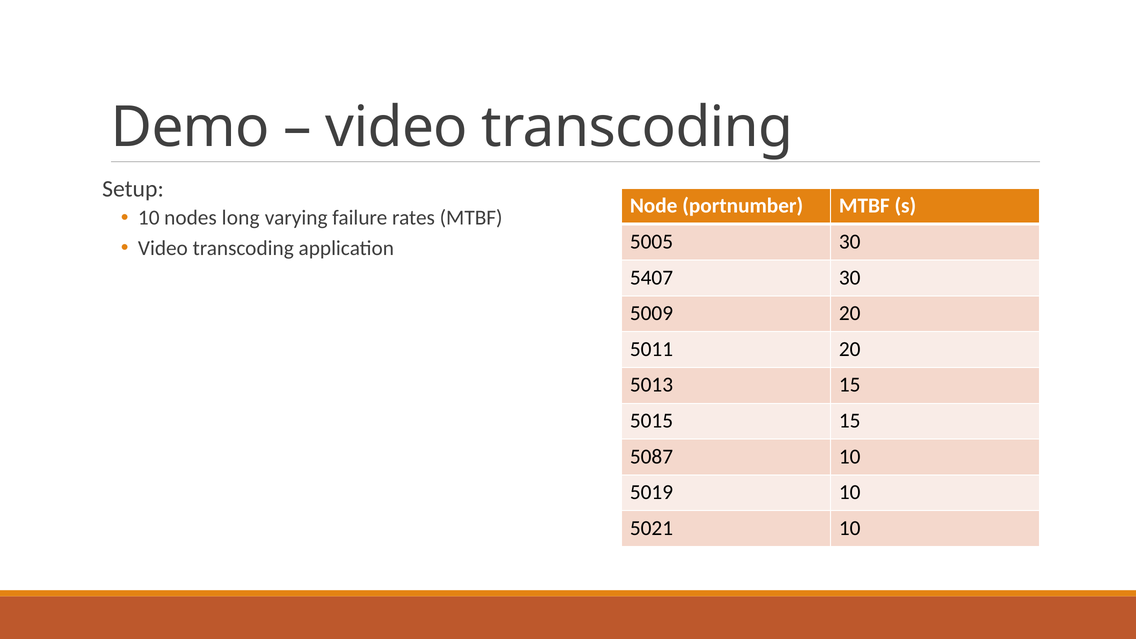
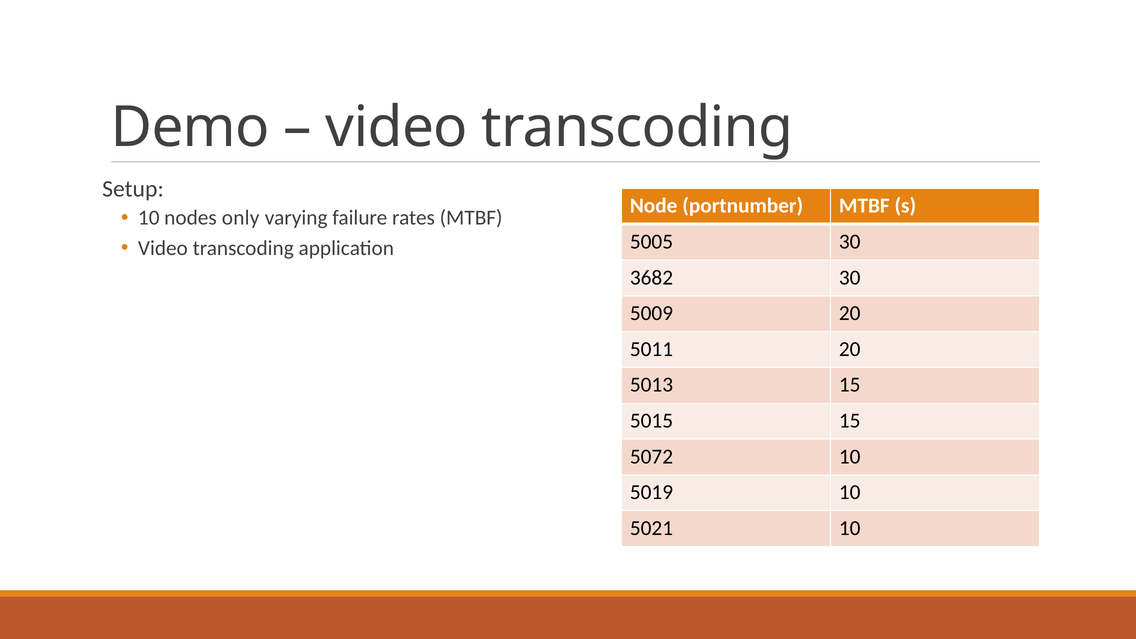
long: long -> only
5407: 5407 -> 3682
5087: 5087 -> 5072
